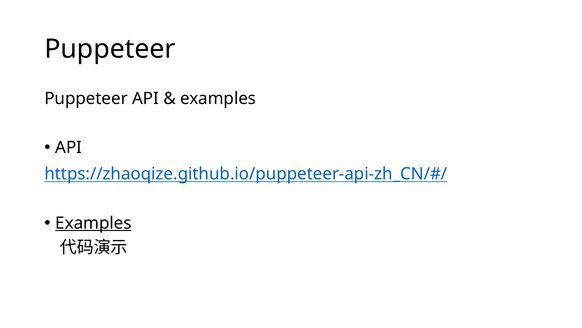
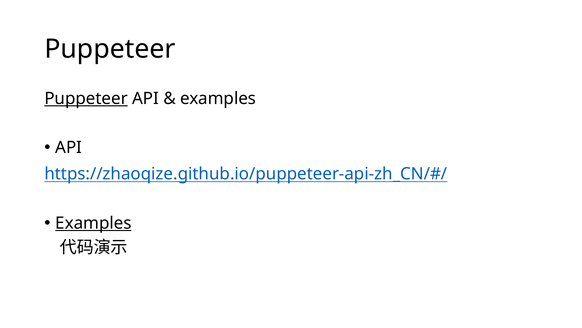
Puppeteer at (86, 98) underline: none -> present
